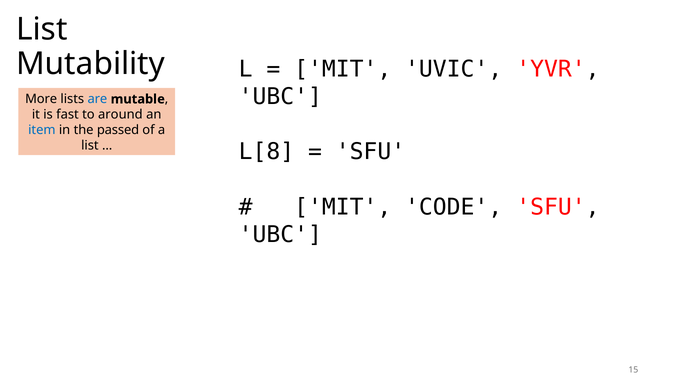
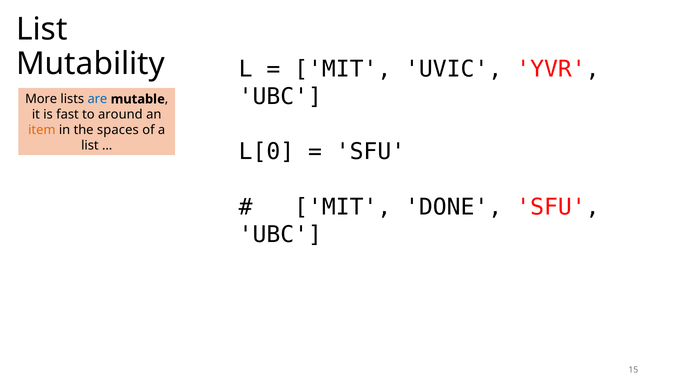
item colour: blue -> orange
passed: passed -> spaces
L[8: L[8 -> L[0
CODE: CODE -> DONE
